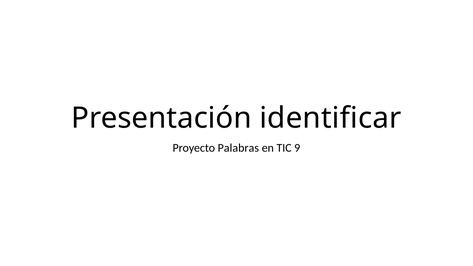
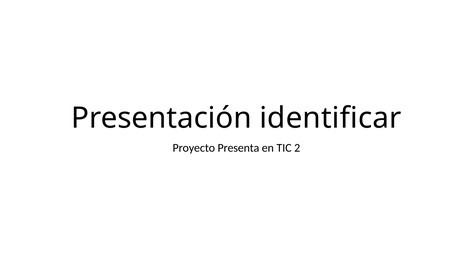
Palabras: Palabras -> Presenta
9: 9 -> 2
